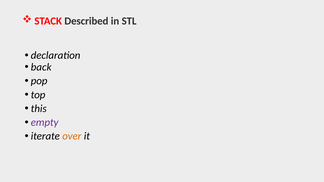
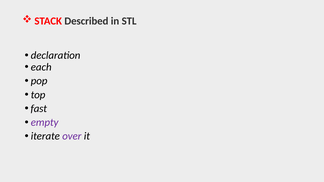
back: back -> each
this: this -> fast
over colour: orange -> purple
